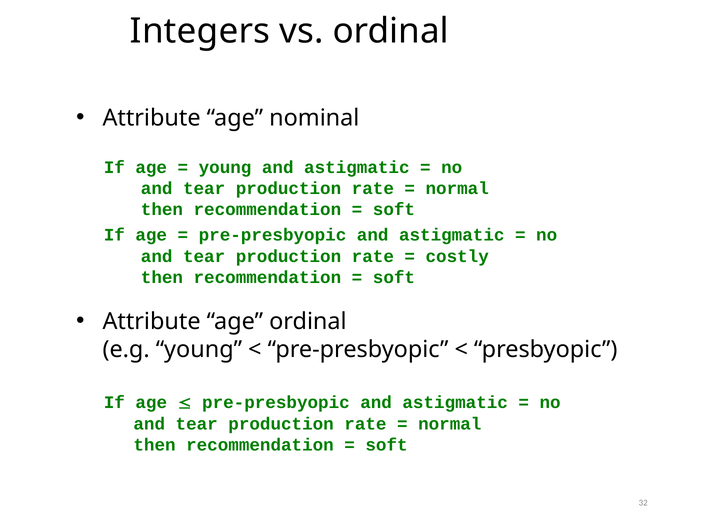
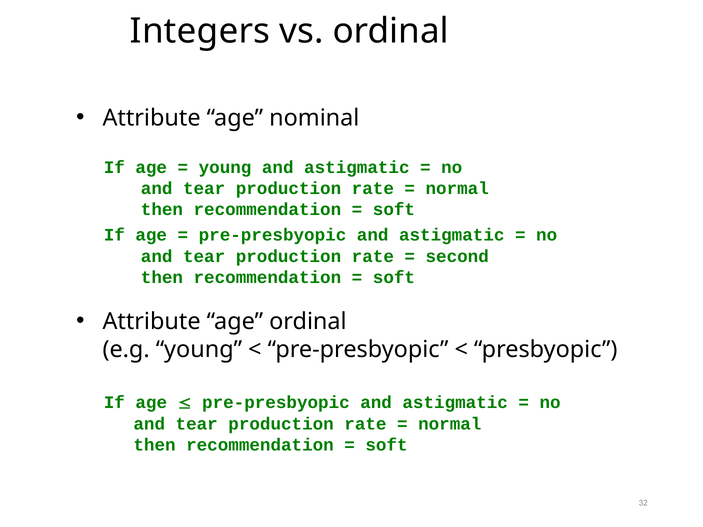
costly: costly -> second
